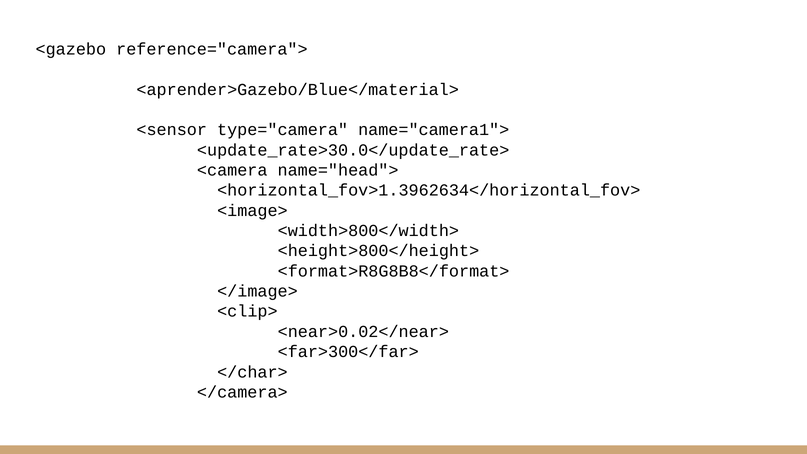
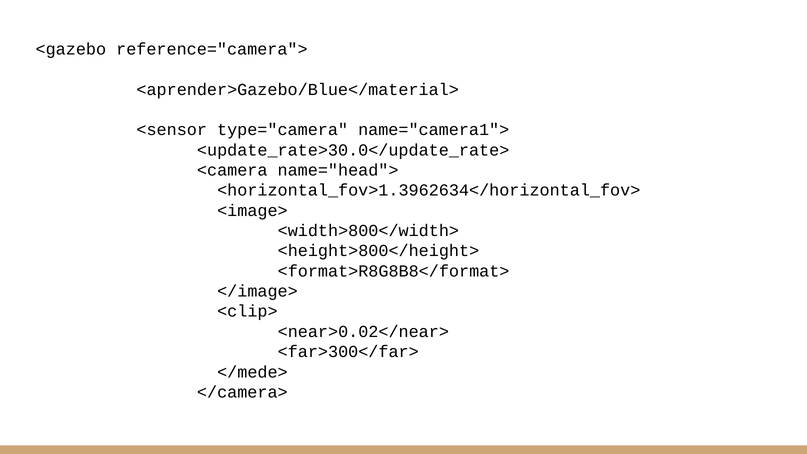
</char>: </char> -> </mede>
